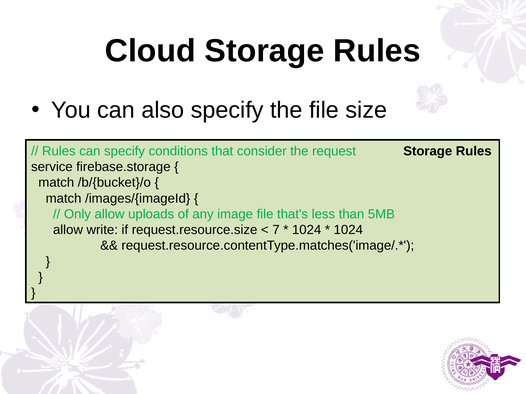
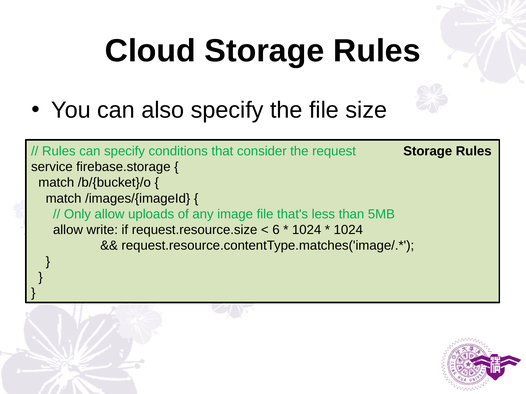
7: 7 -> 6
